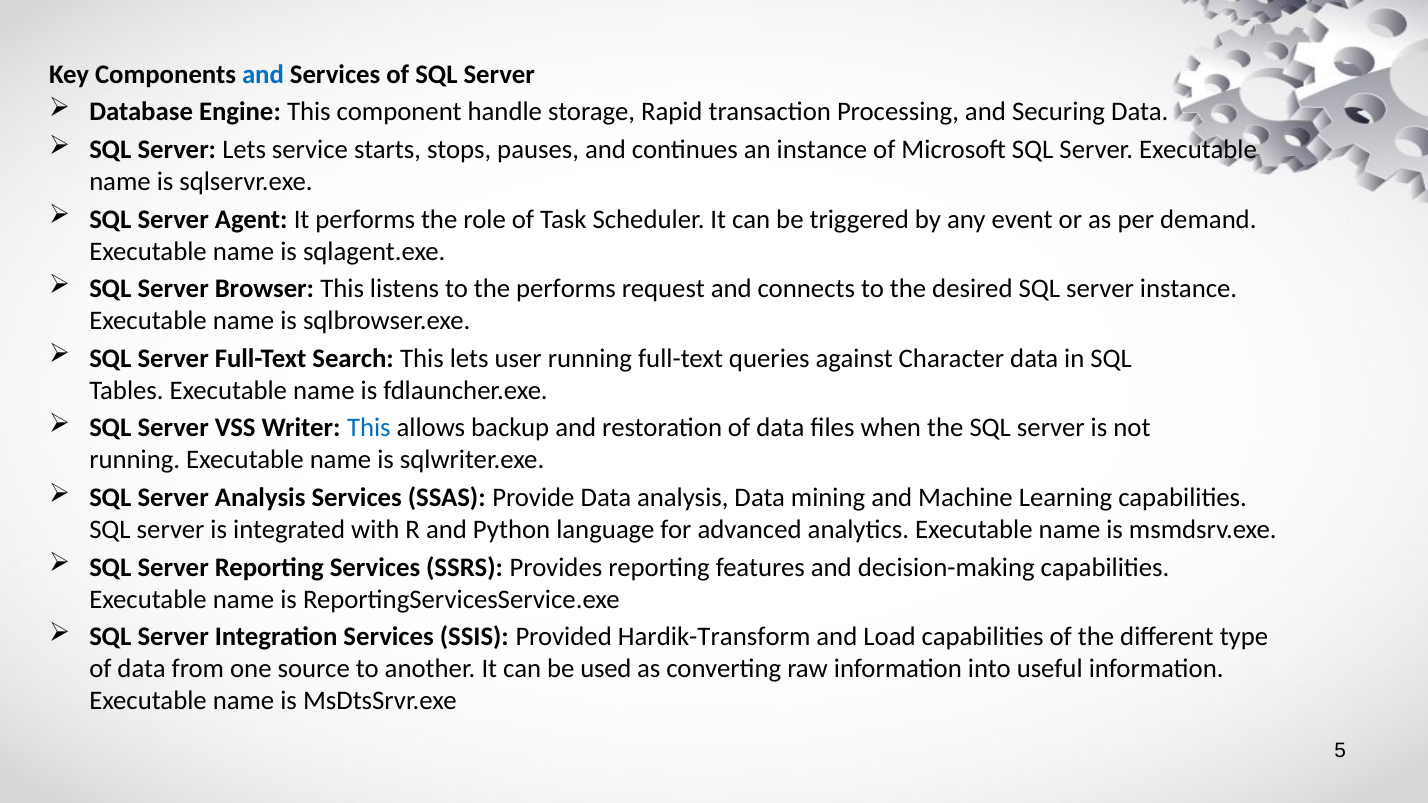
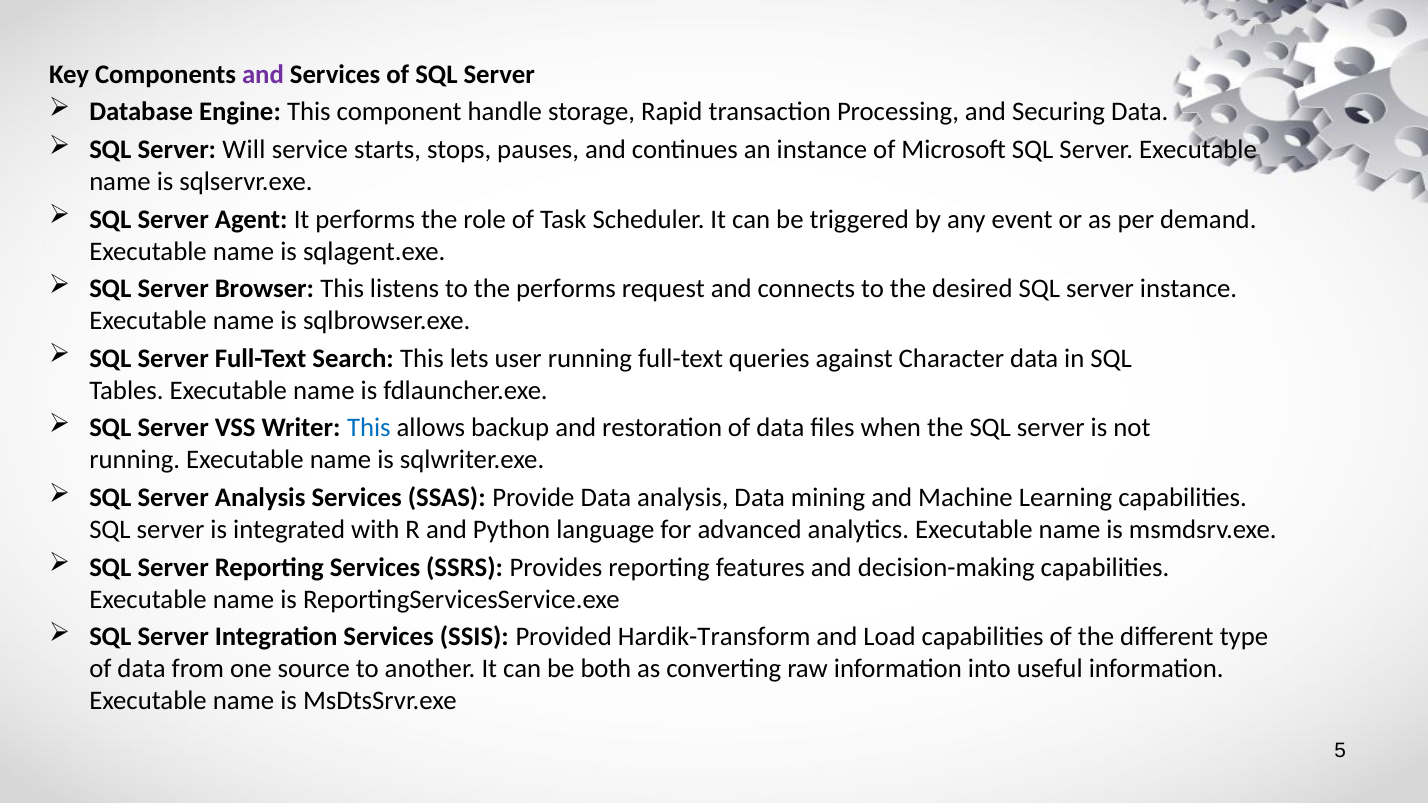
and at (263, 75) colour: blue -> purple
Server Lets: Lets -> Will
used: used -> both
